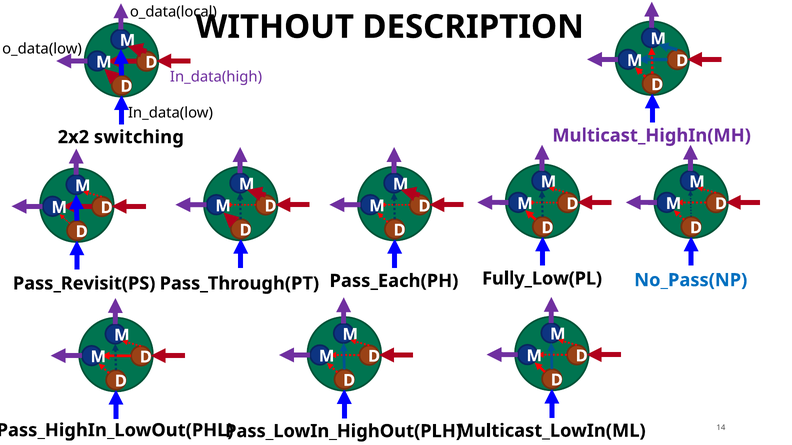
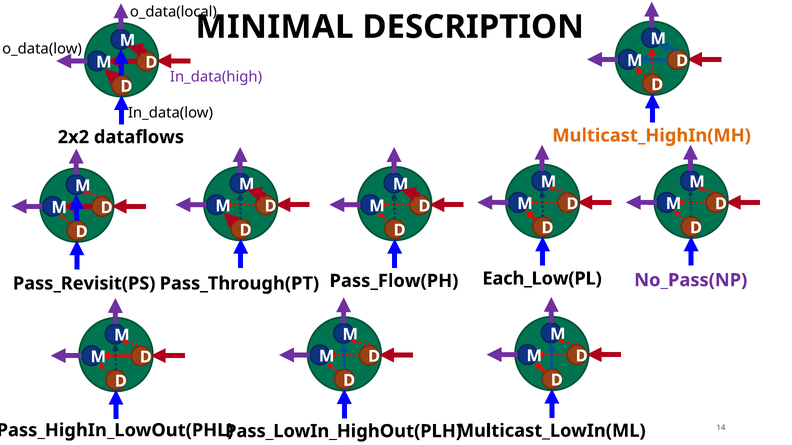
WITHOUT: WITHOUT -> MINIMAL
Multicast_HighIn(MH colour: purple -> orange
switching: switching -> dataflows
Fully_Low(PL: Fully_Low(PL -> Each_Low(PL
No_Pass(NP colour: blue -> purple
Pass_Each(PH: Pass_Each(PH -> Pass_Flow(PH
